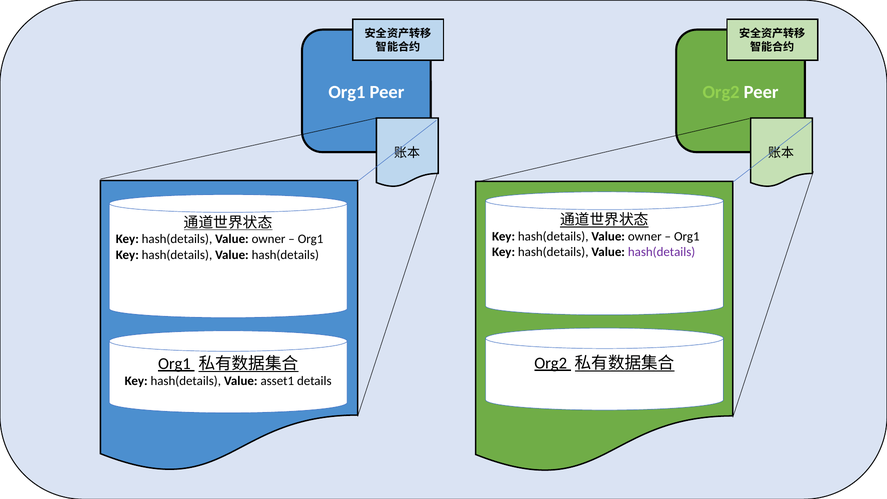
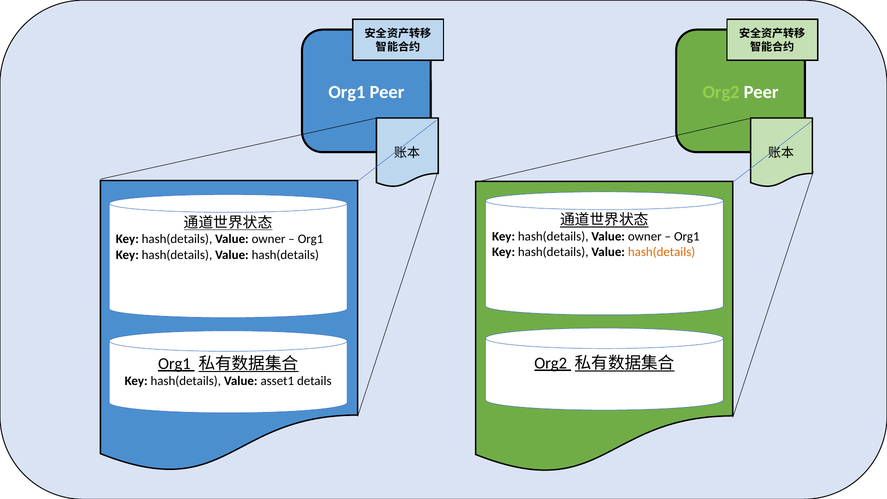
hash(details at (662, 252) colour: purple -> orange
